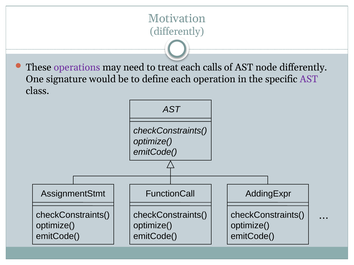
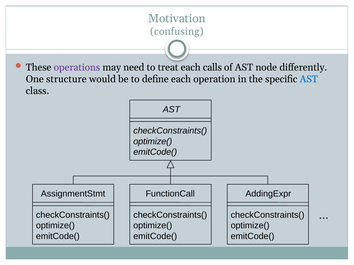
differently at (177, 32): differently -> confusing
signature: signature -> structure
AST at (309, 79) colour: purple -> blue
